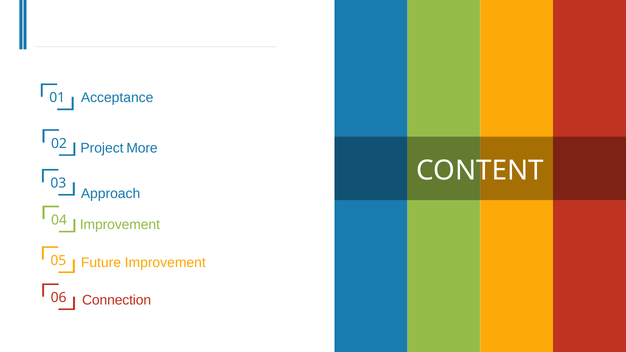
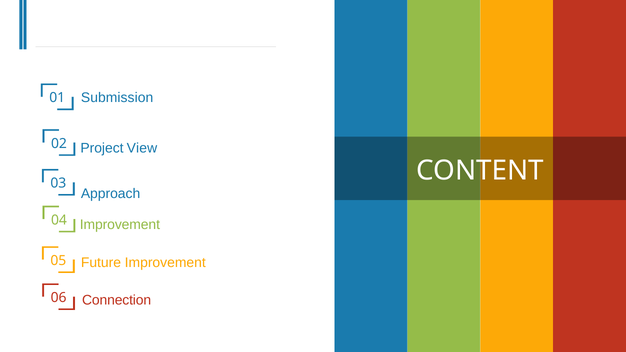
Acceptance: Acceptance -> Submission
More: More -> View
